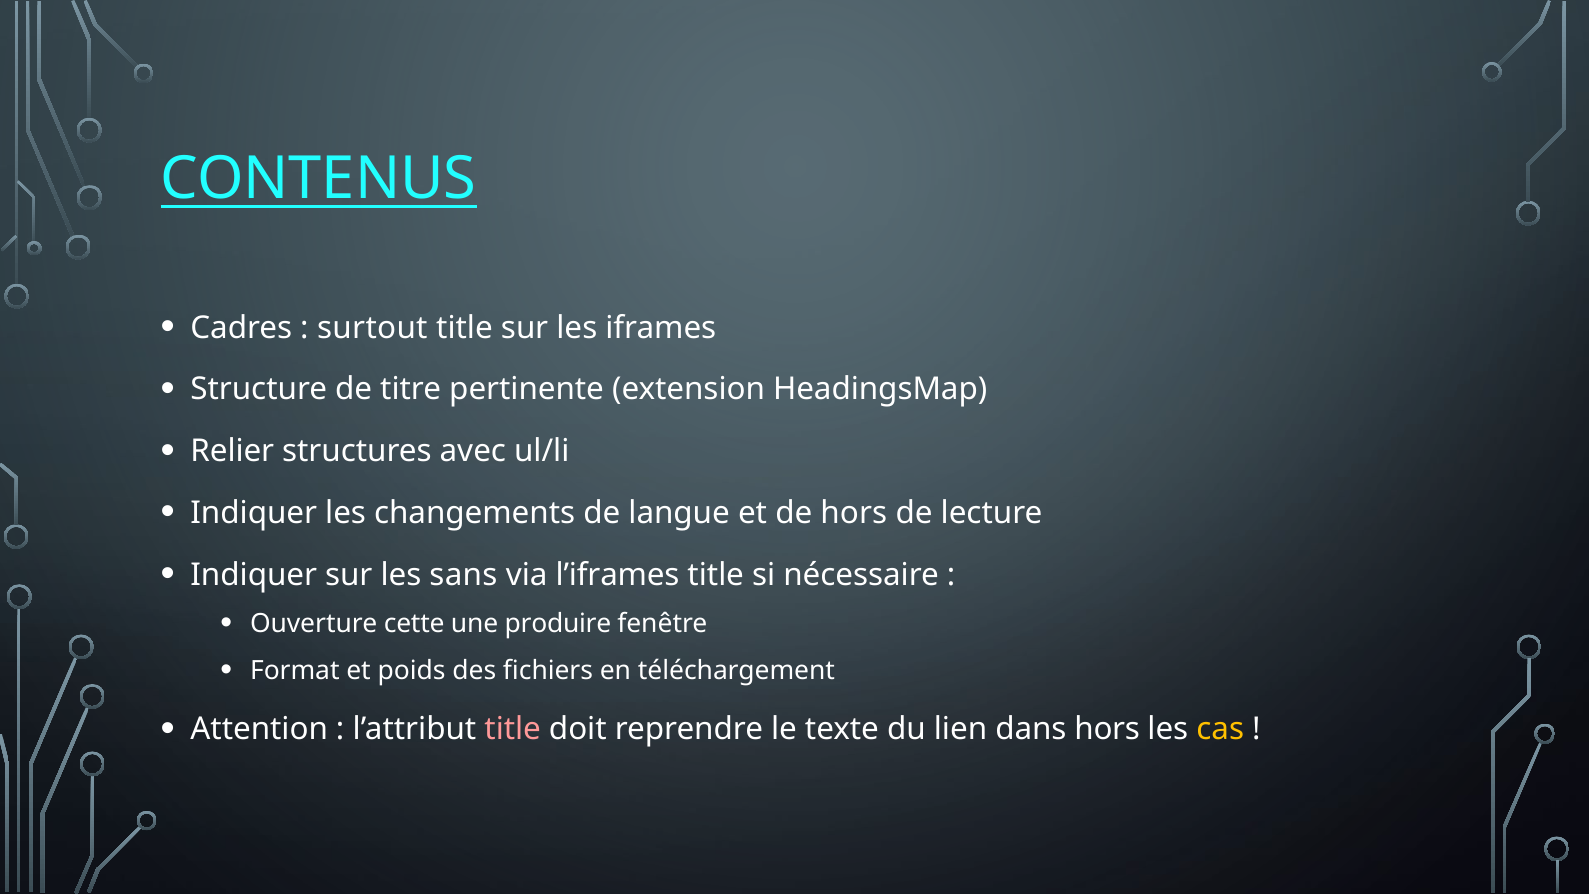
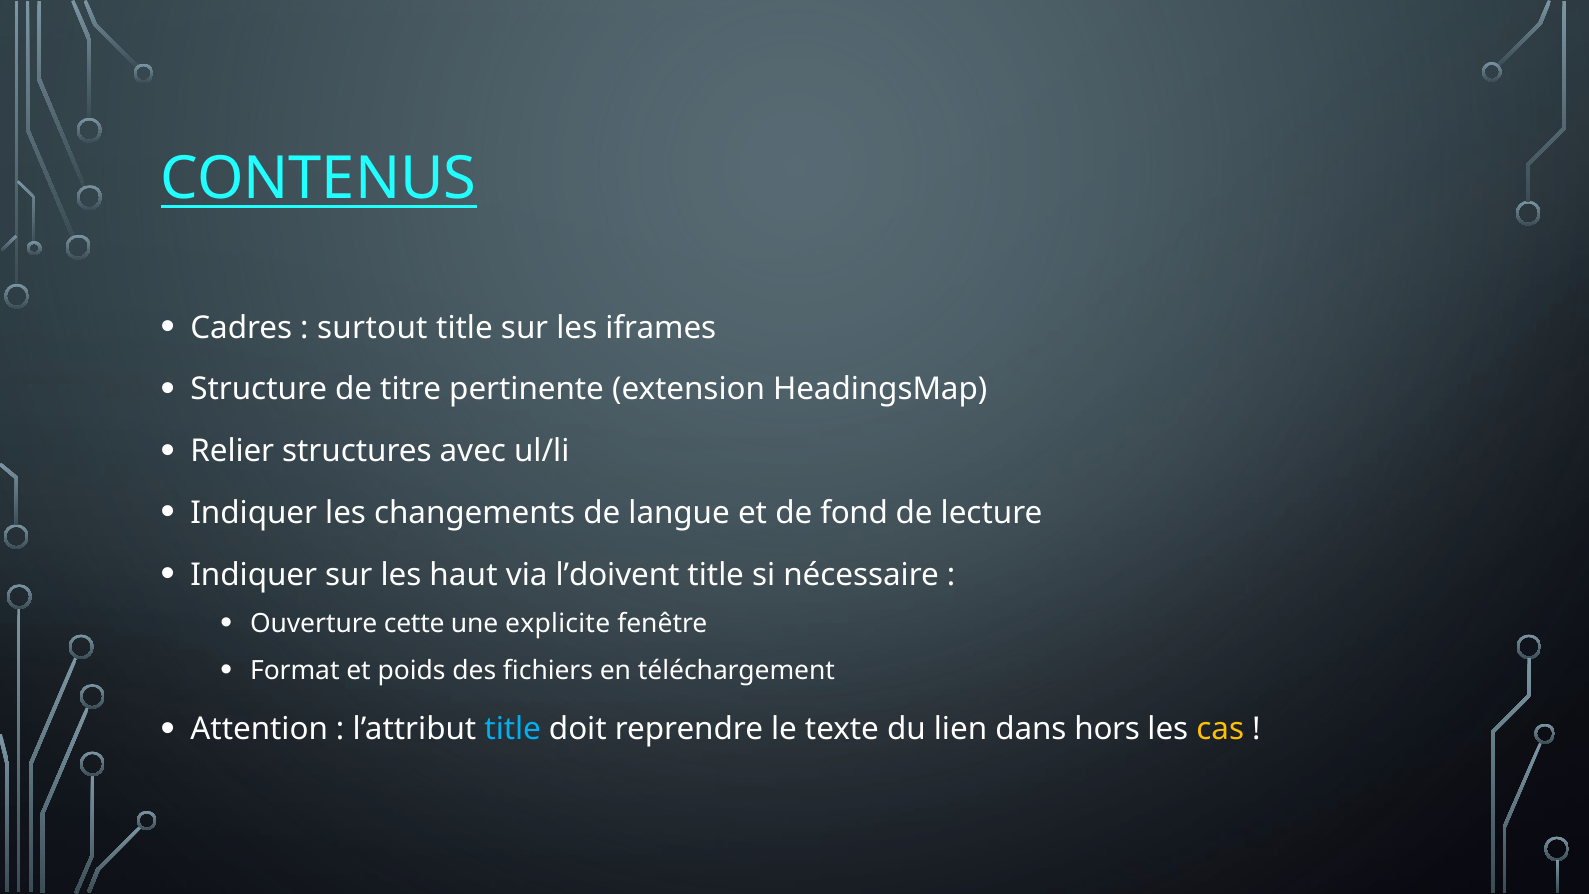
de hors: hors -> fond
sans: sans -> haut
l’iframes: l’iframes -> l’doivent
produire: produire -> explicite
title at (513, 729) colour: pink -> light blue
